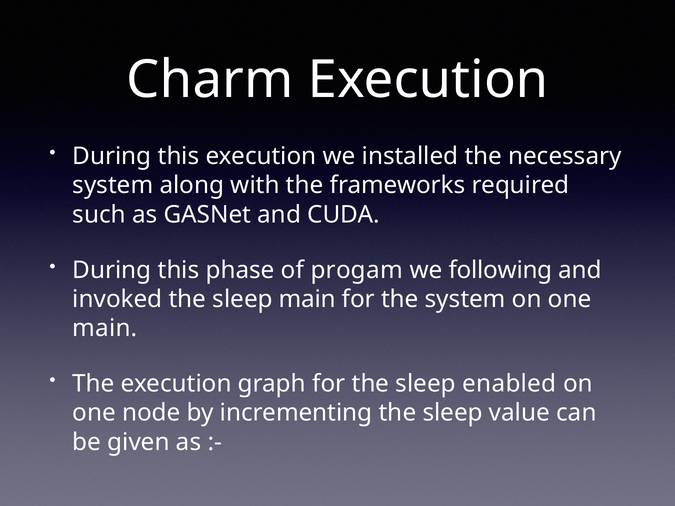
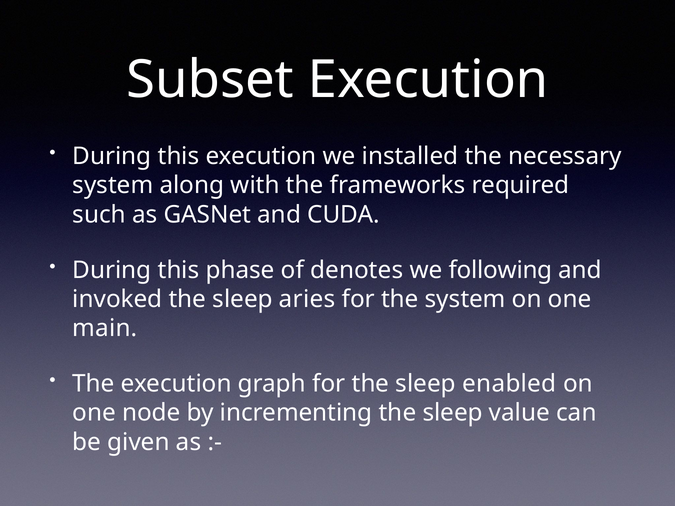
Charm: Charm -> Subset
progam: progam -> denotes
sleep main: main -> aries
